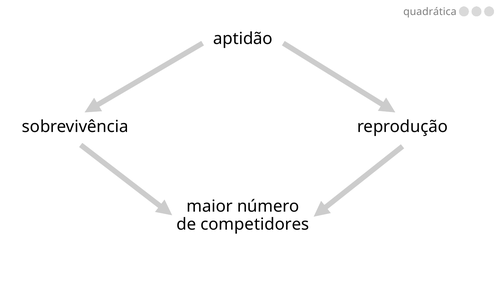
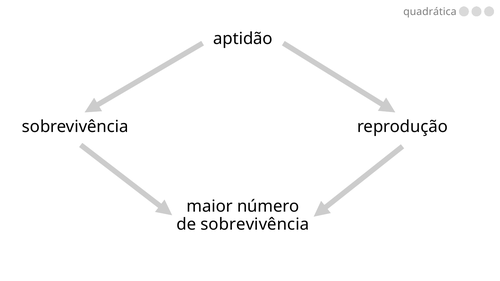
de competidores: competidores -> sobrevivência
